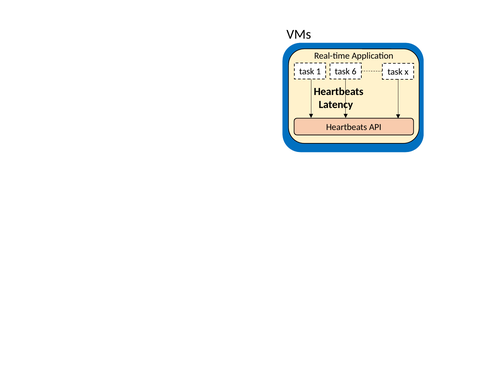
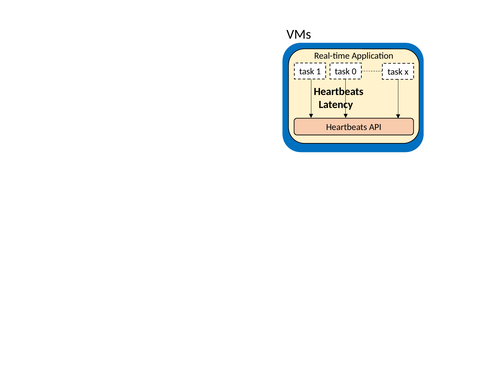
6: 6 -> 0
